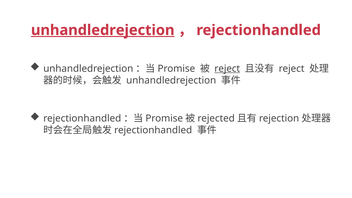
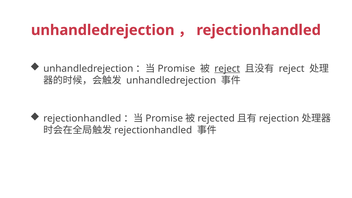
unhandledrejection at (103, 30) underline: present -> none
